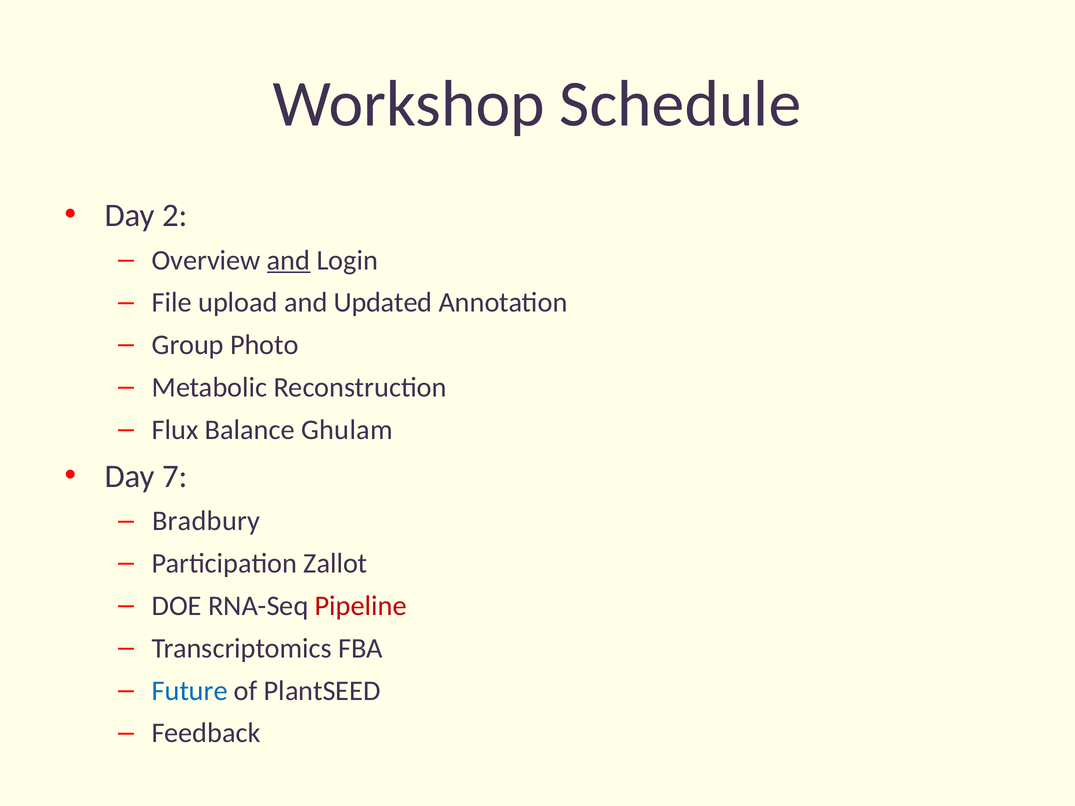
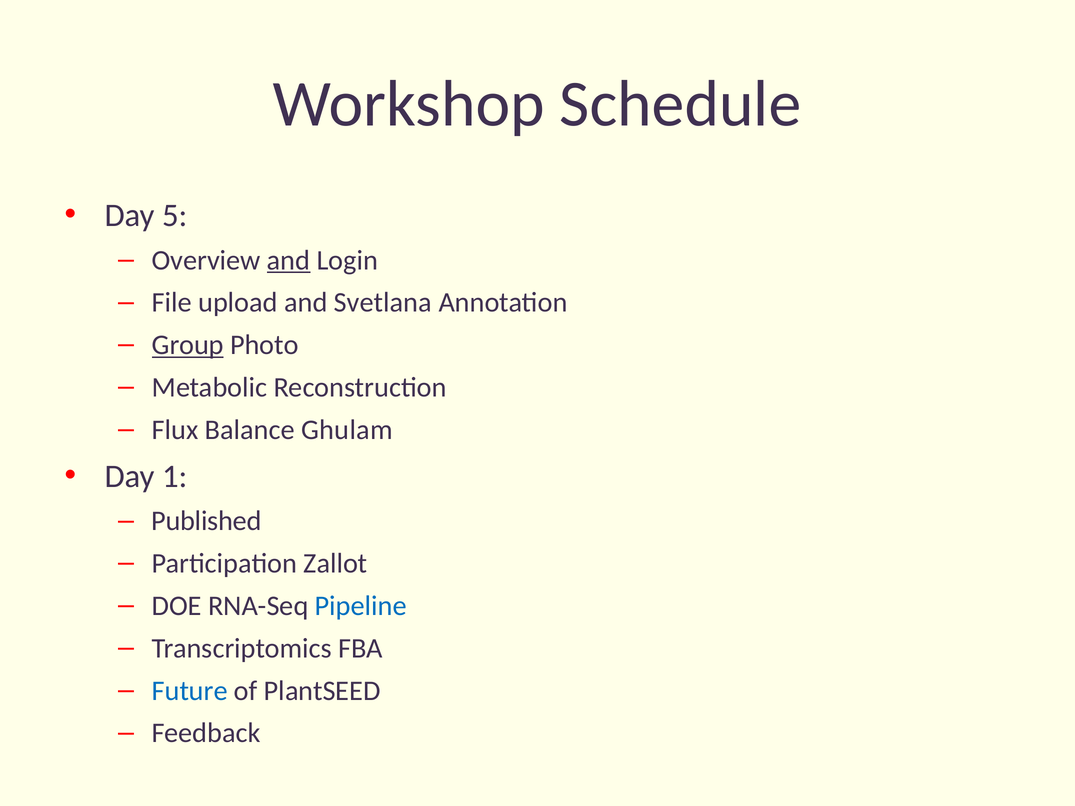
2: 2 -> 5
Updated: Updated -> Svetlana
Group underline: none -> present
7: 7 -> 1
Bradbury: Bradbury -> Published
Pipeline colour: red -> blue
